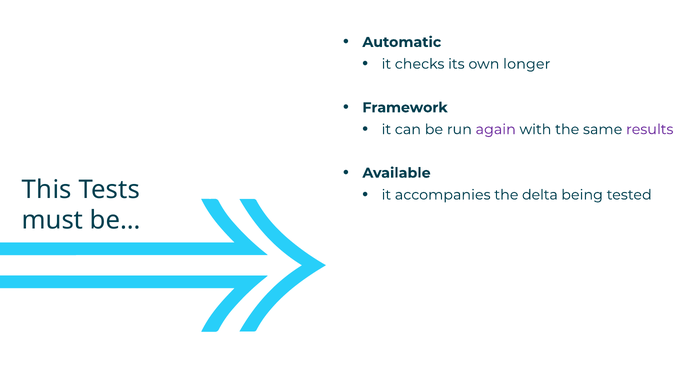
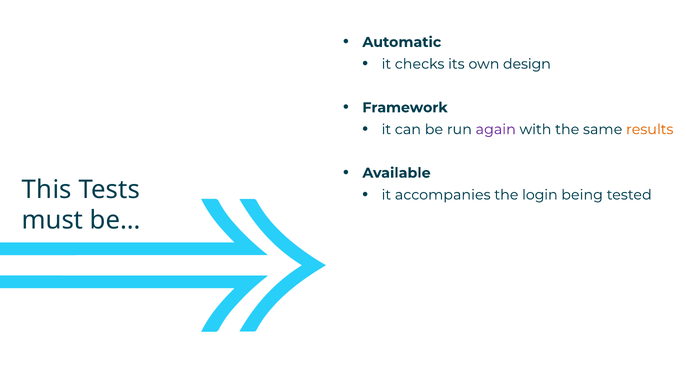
longer: longer -> design
results colour: purple -> orange
delta: delta -> login
